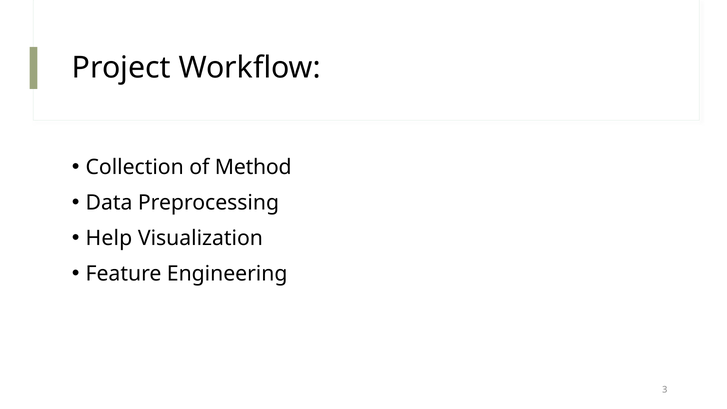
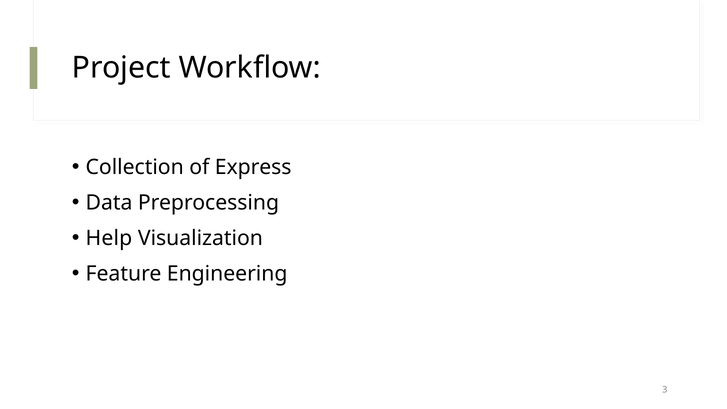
Method: Method -> Express
